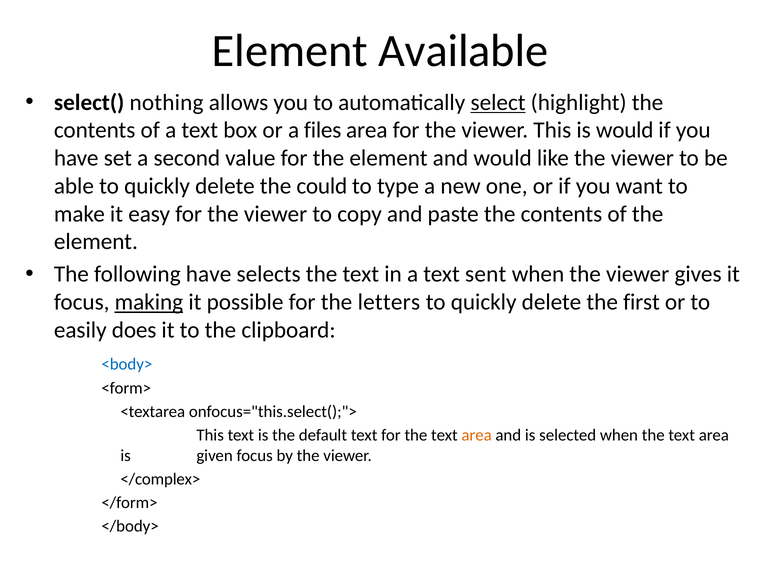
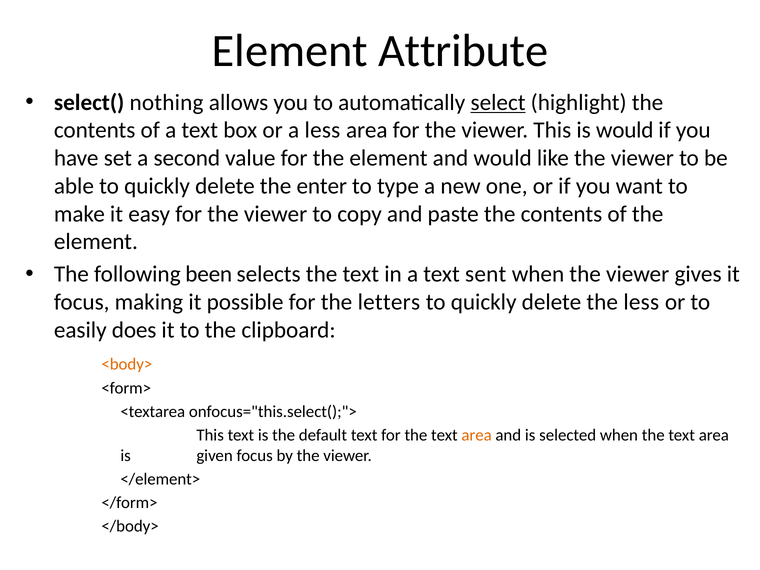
Available: Available -> Attribute
a files: files -> less
could: could -> enter
following have: have -> been
making underline: present -> none
the first: first -> less
<body> colour: blue -> orange
</complex>: </complex> -> </element>
